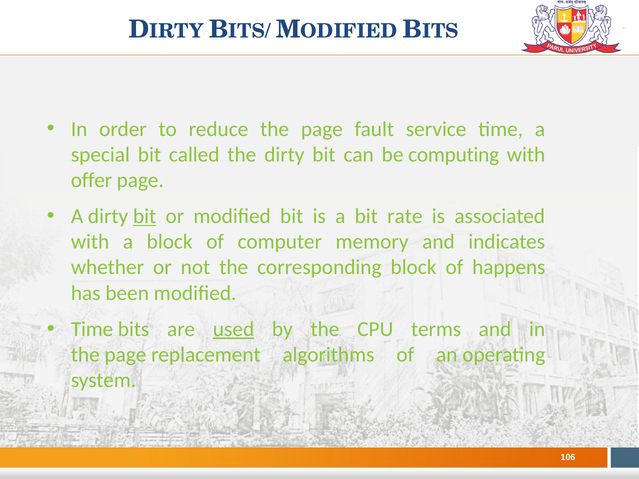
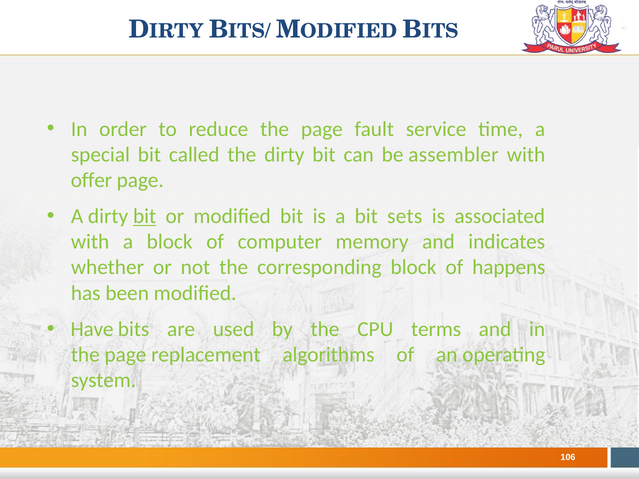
computing: computing -> assembler
rate: rate -> sets
Time at (92, 329): Time -> Have
used underline: present -> none
